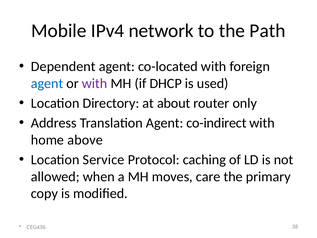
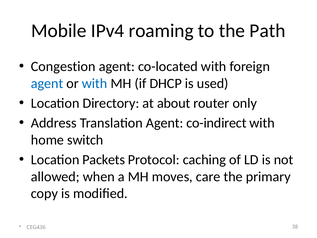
network: network -> roaming
Dependent: Dependent -> Congestion
with at (95, 83) colour: purple -> blue
above: above -> switch
Service: Service -> Packets
